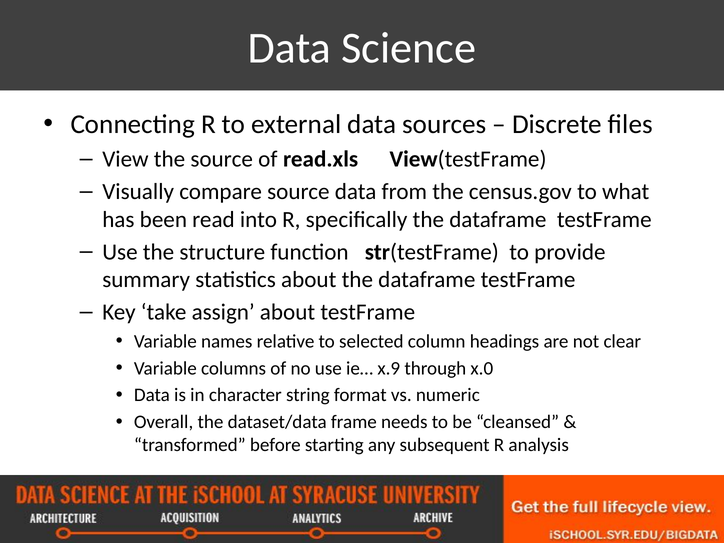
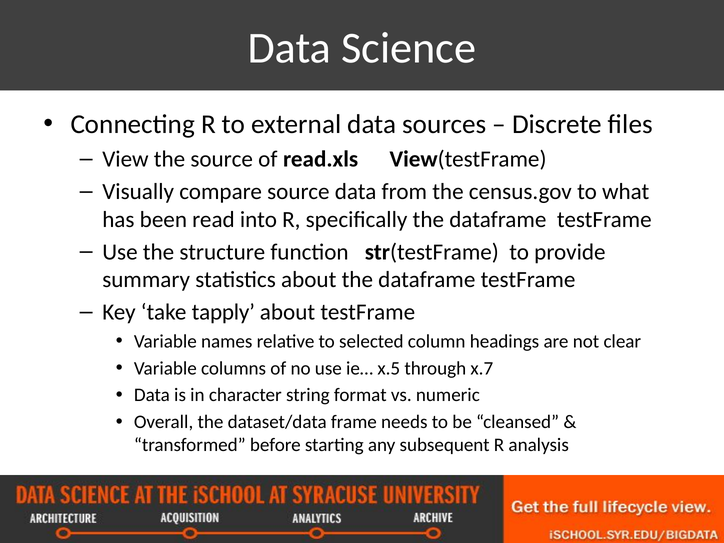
assign: assign -> tapply
x.9: x.9 -> x.5
x.0: x.0 -> x.7
